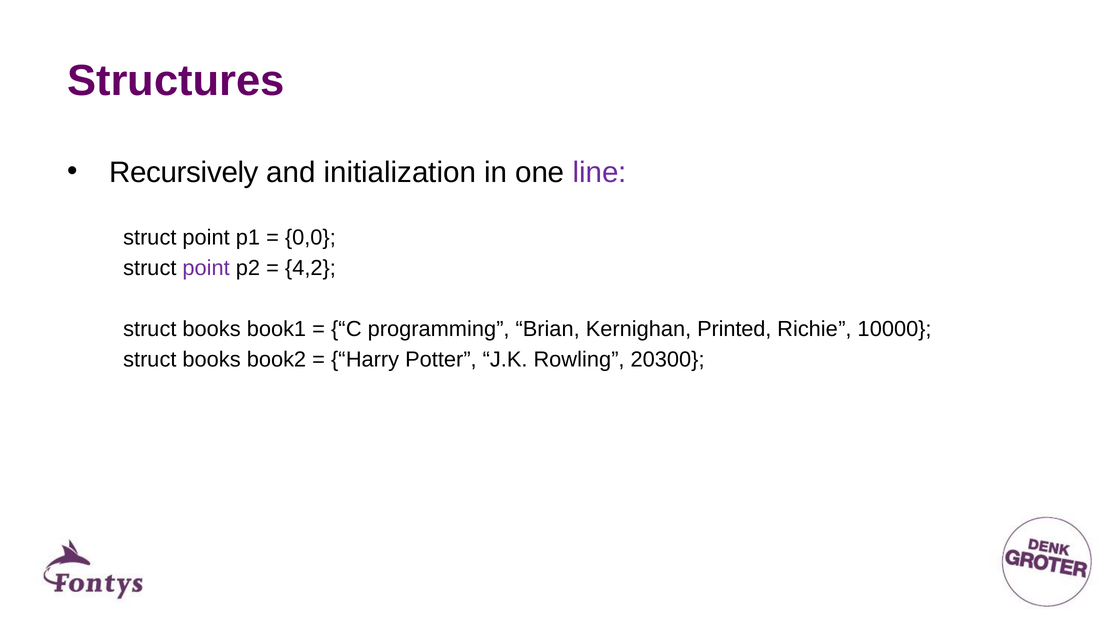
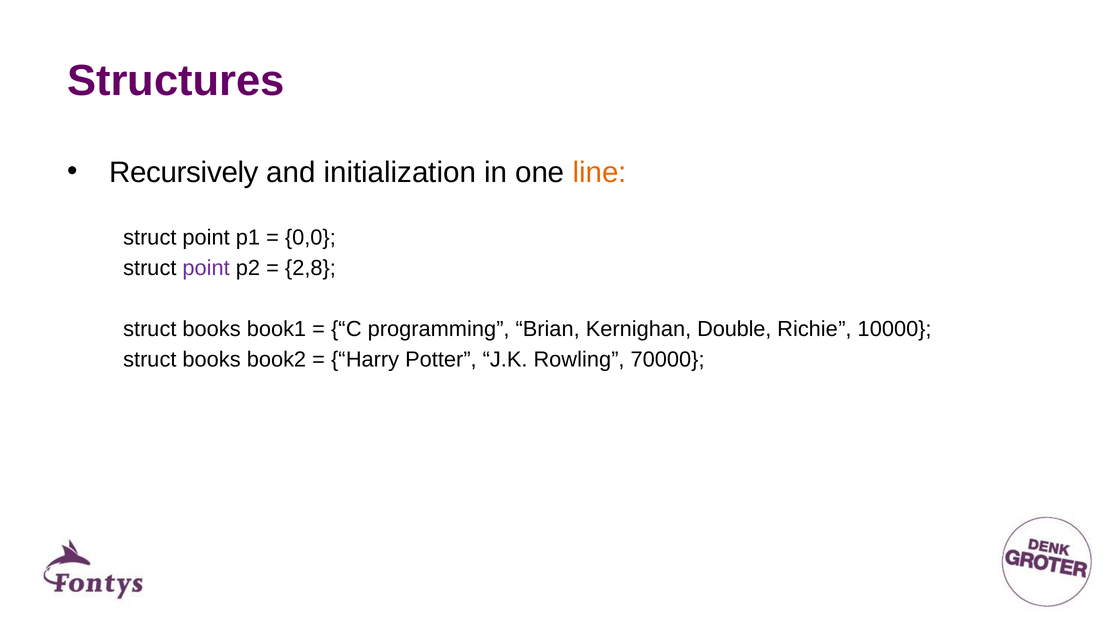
line colour: purple -> orange
4,2: 4,2 -> 2,8
Printed: Printed -> Double
20300: 20300 -> 70000
